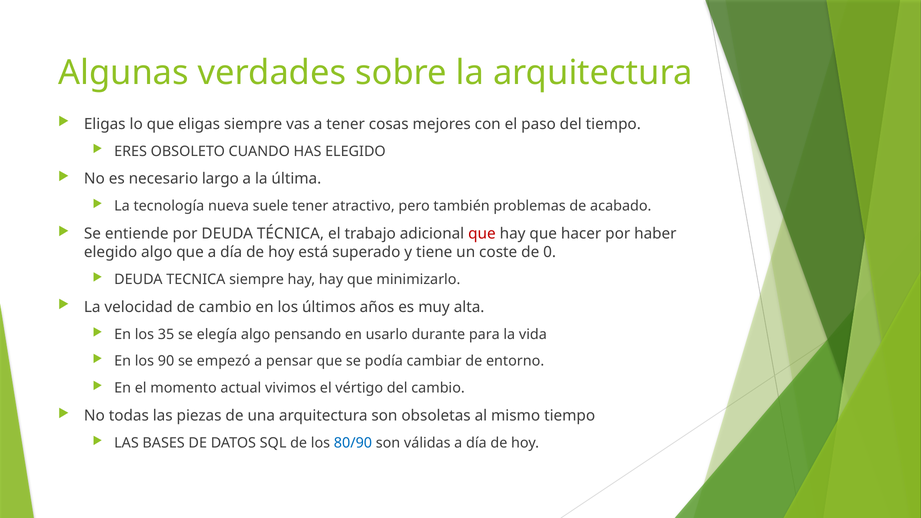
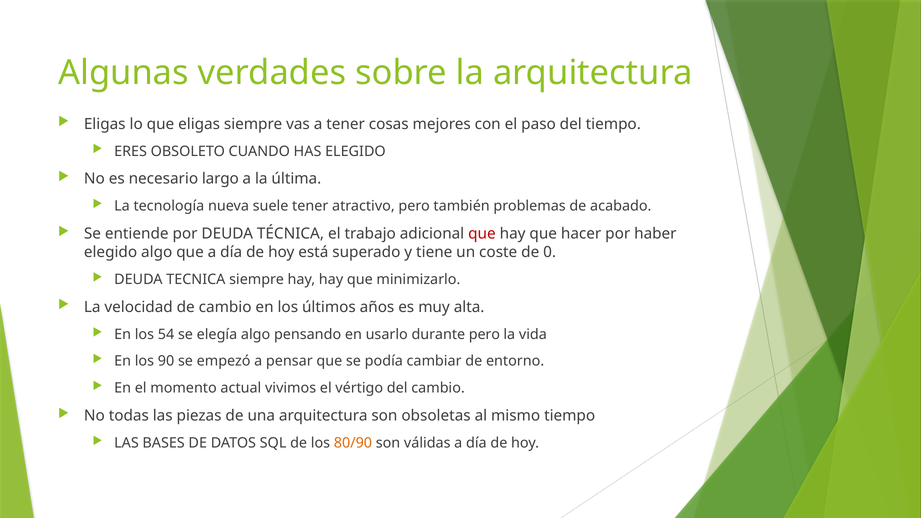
35: 35 -> 54
durante para: para -> pero
80/90 colour: blue -> orange
